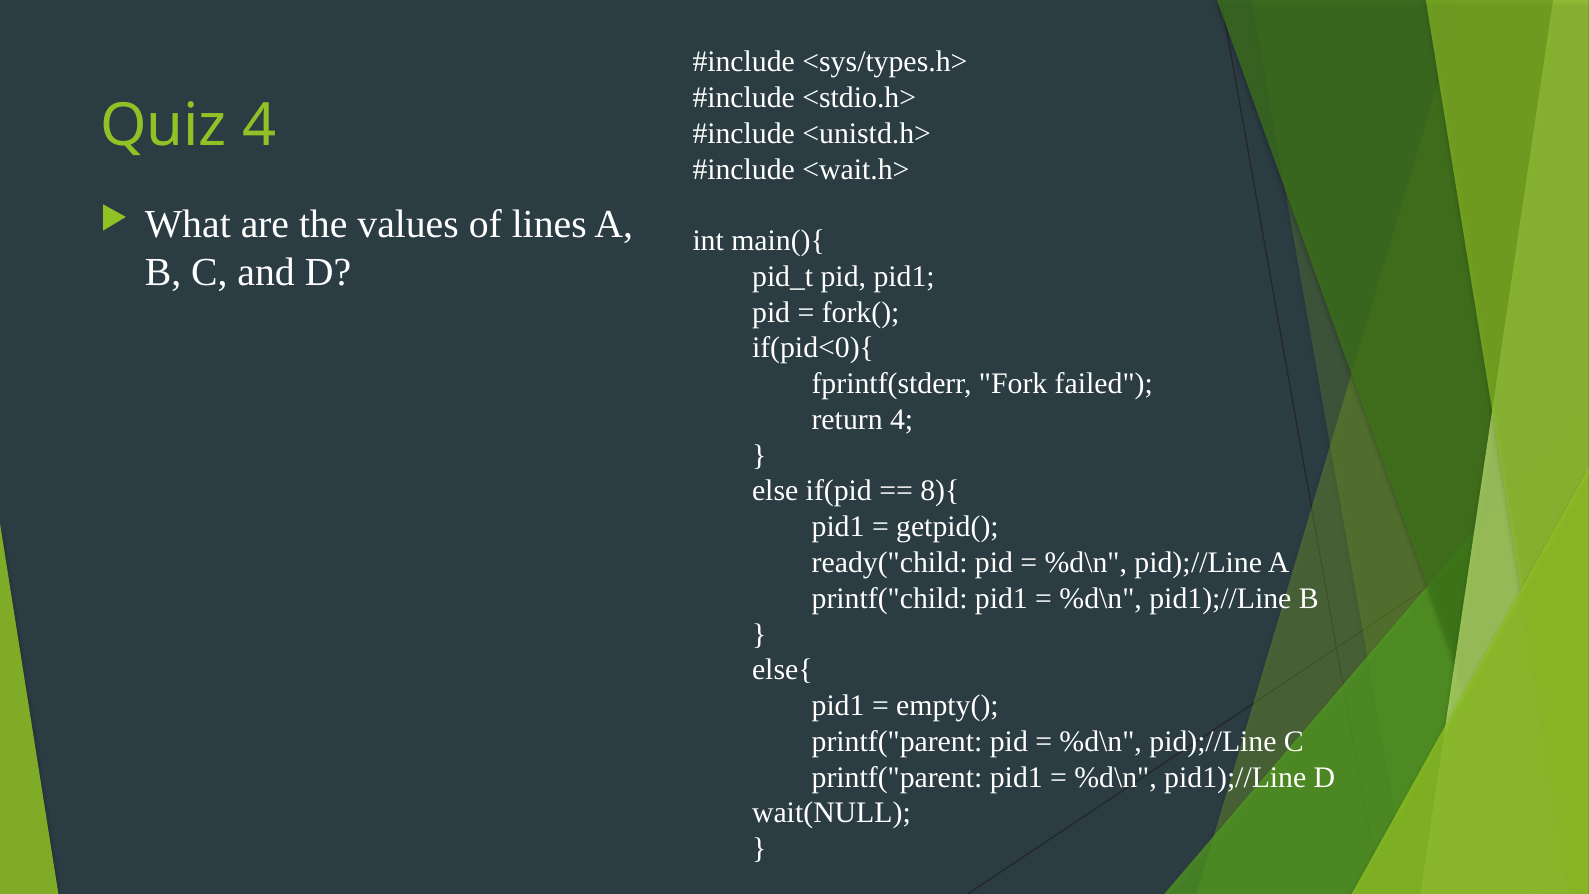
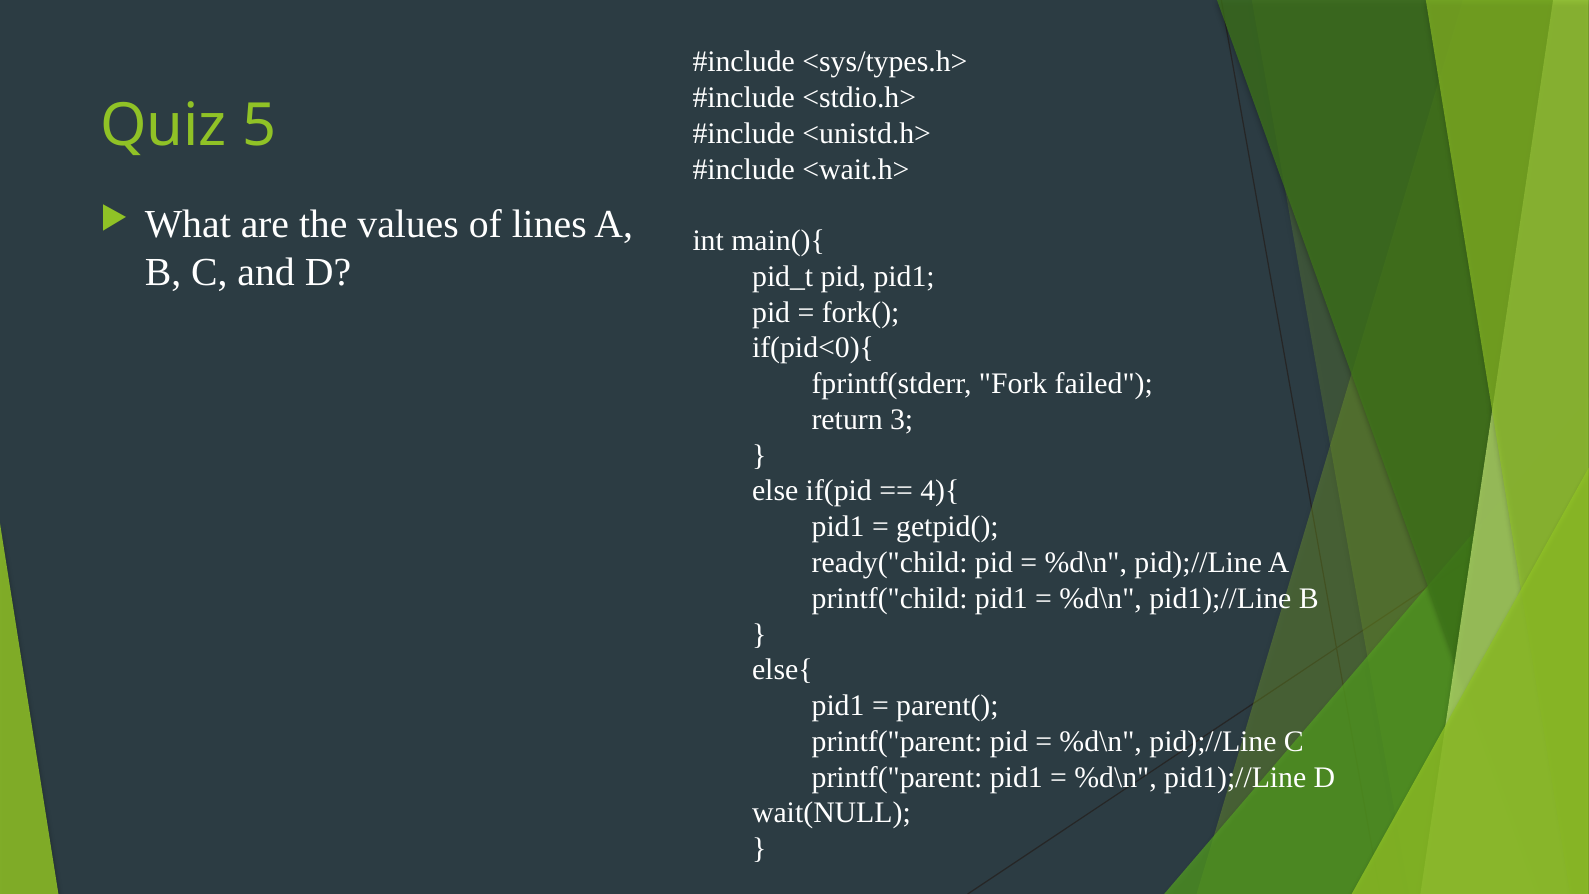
Quiz 4: 4 -> 5
return 4: 4 -> 3
8){: 8){ -> 4){
empty(: empty( -> parent(
